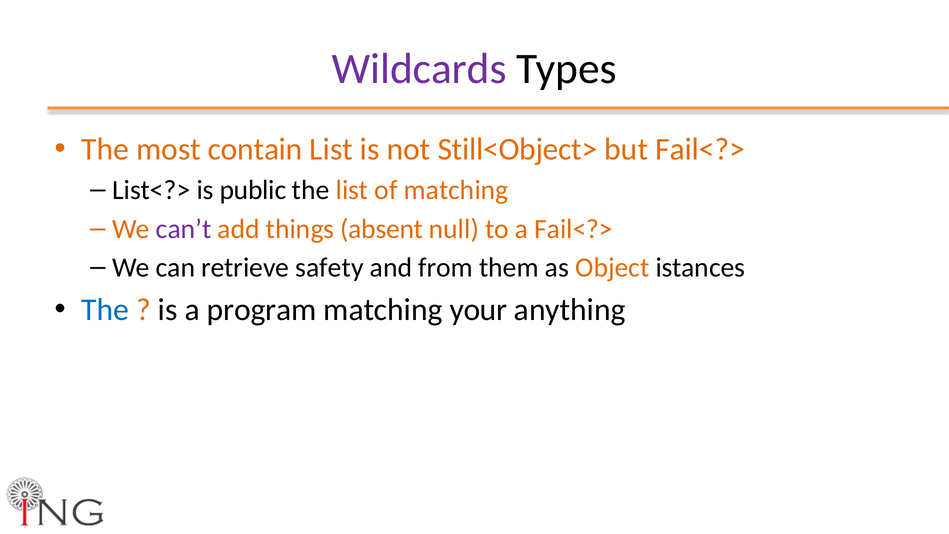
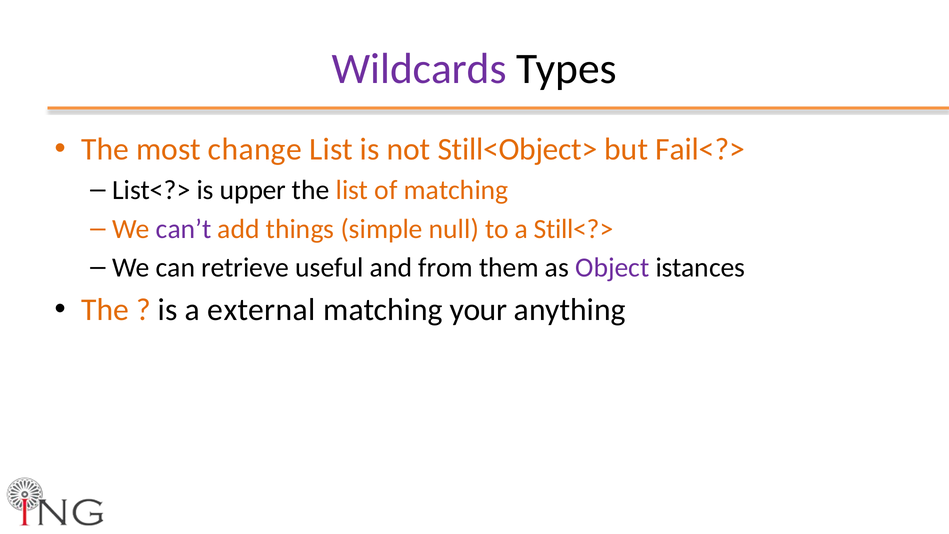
contain: contain -> change
public: public -> upper
absent: absent -> simple
a Fail<?>: Fail<?> -> Still<?>
safety: safety -> useful
Object colour: orange -> purple
The at (105, 310) colour: blue -> orange
program: program -> external
